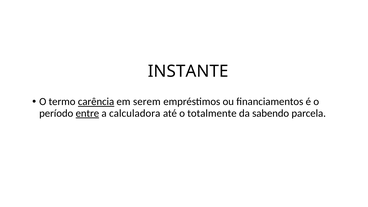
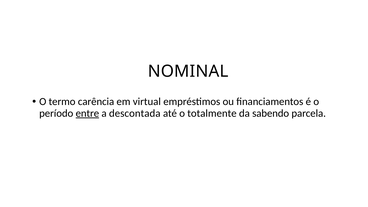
INSTANTE: INSTANTE -> NOMINAL
carência underline: present -> none
serem: serem -> virtual
calculadora: calculadora -> descontada
